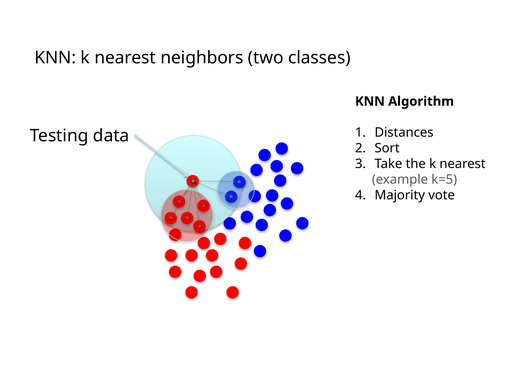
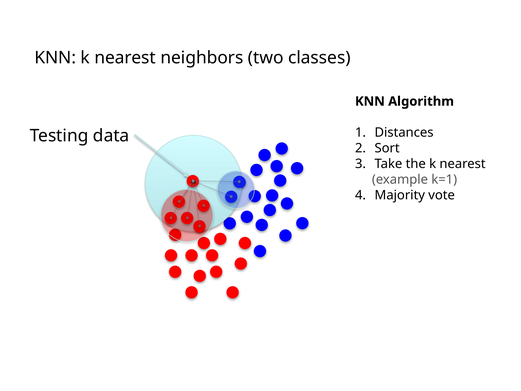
k=5: k=5 -> k=1
